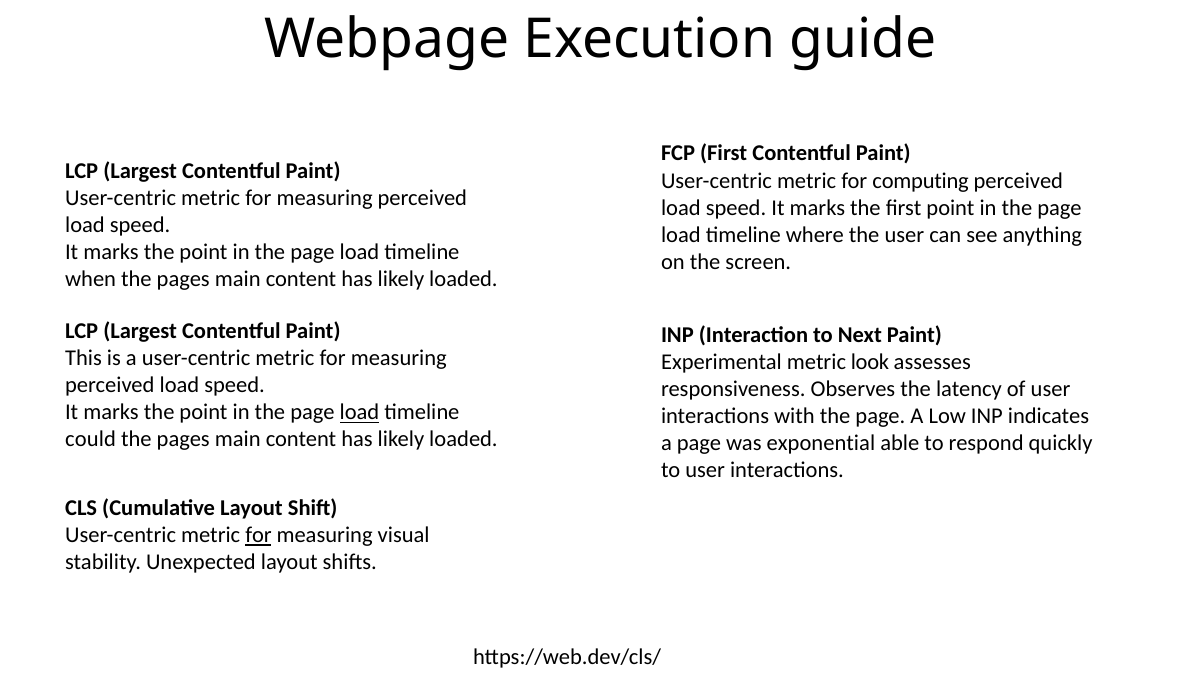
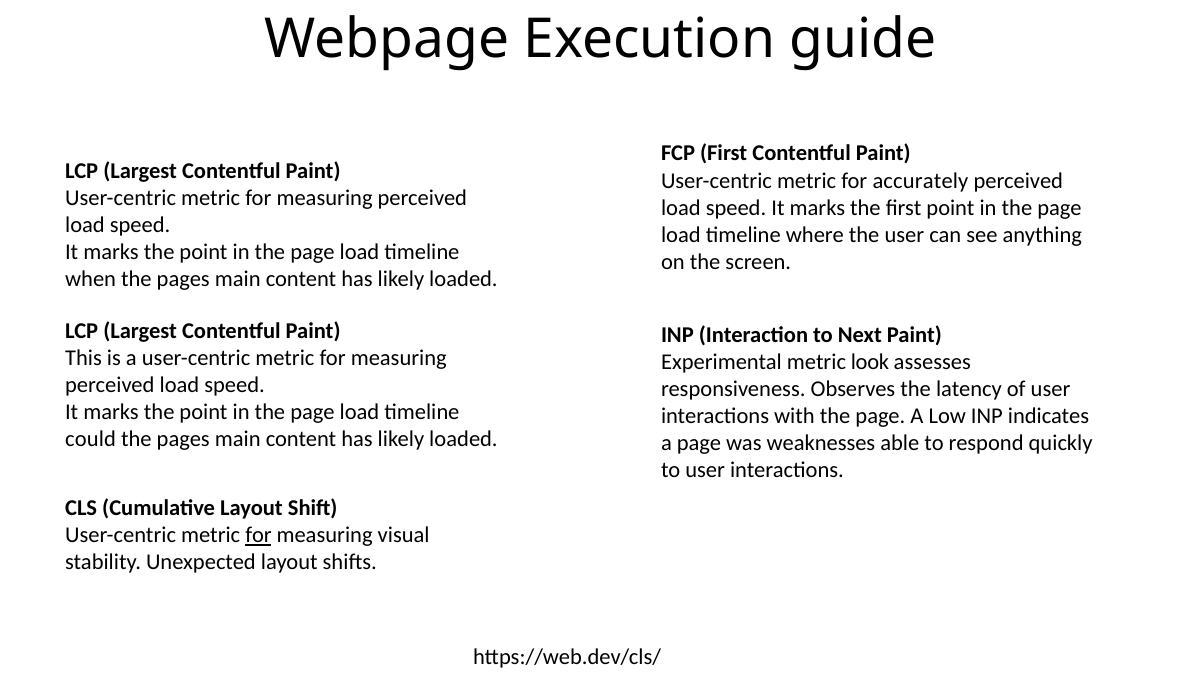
computing: computing -> accurately
load at (359, 413) underline: present -> none
exponential: exponential -> weaknesses
